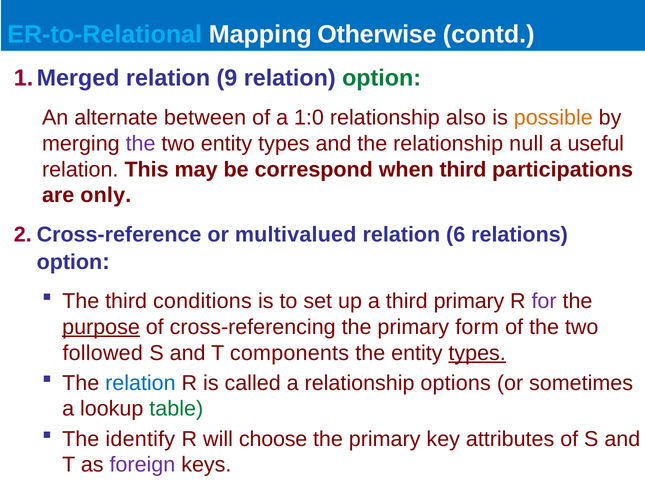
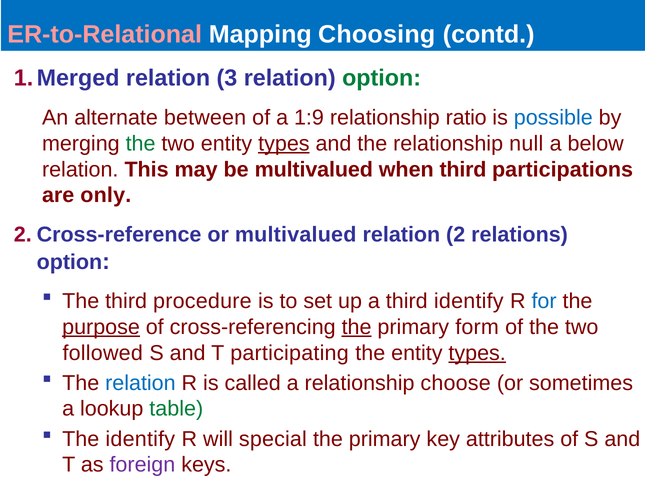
ER-to-Relational colour: light blue -> pink
Otherwise: Otherwise -> Choosing
9: 9 -> 3
1:0: 1:0 -> 1:9
also: also -> ratio
possible colour: orange -> blue
the at (141, 144) colour: purple -> green
types at (284, 144) underline: none -> present
useful: useful -> below
be correspond: correspond -> multivalued
6: 6 -> 2
conditions: conditions -> procedure
third primary: primary -> identify
for colour: purple -> blue
the at (357, 327) underline: none -> present
components: components -> participating
options: options -> choose
choose: choose -> special
